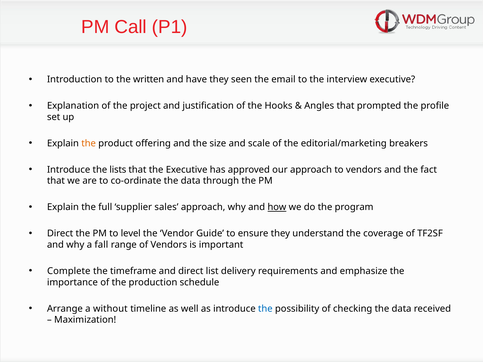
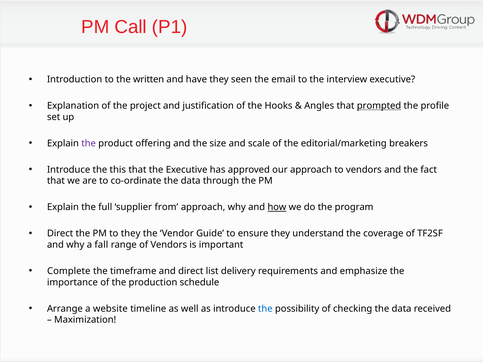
prompted underline: none -> present
the at (89, 143) colour: orange -> purple
lists: lists -> this
sales: sales -> from
to level: level -> they
without: without -> website
